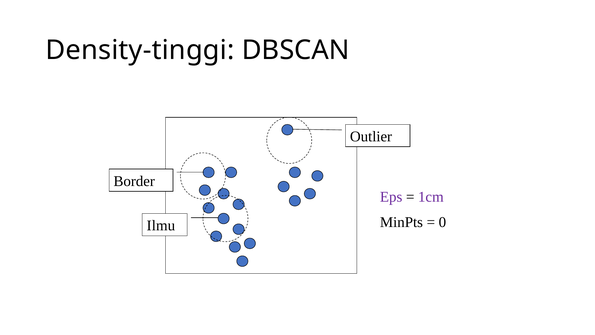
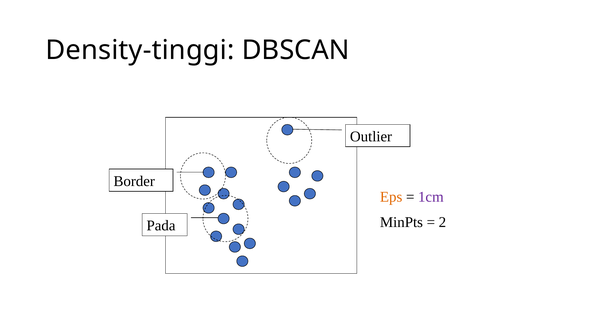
Eps colour: purple -> orange
0: 0 -> 2
Ilmu: Ilmu -> Pada
